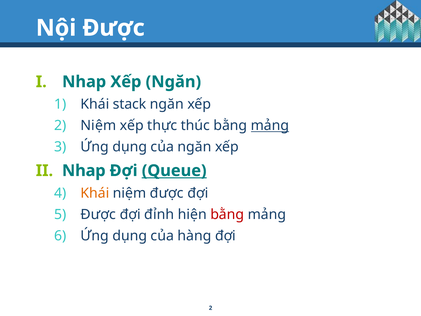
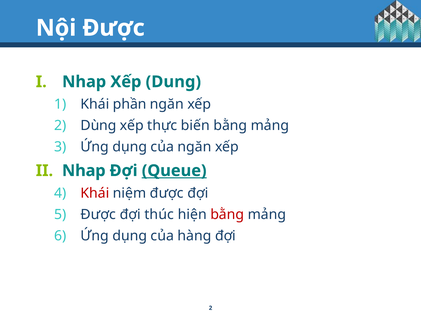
Xếp Ngăn: Ngăn -> Dung
stack: stack -> phần
2 Niệm: Niệm -> Dùng
thúc: thúc -> biến
mảng at (270, 126) underline: present -> none
Khái at (95, 193) colour: orange -> red
đỉnh: đỉnh -> thúc
